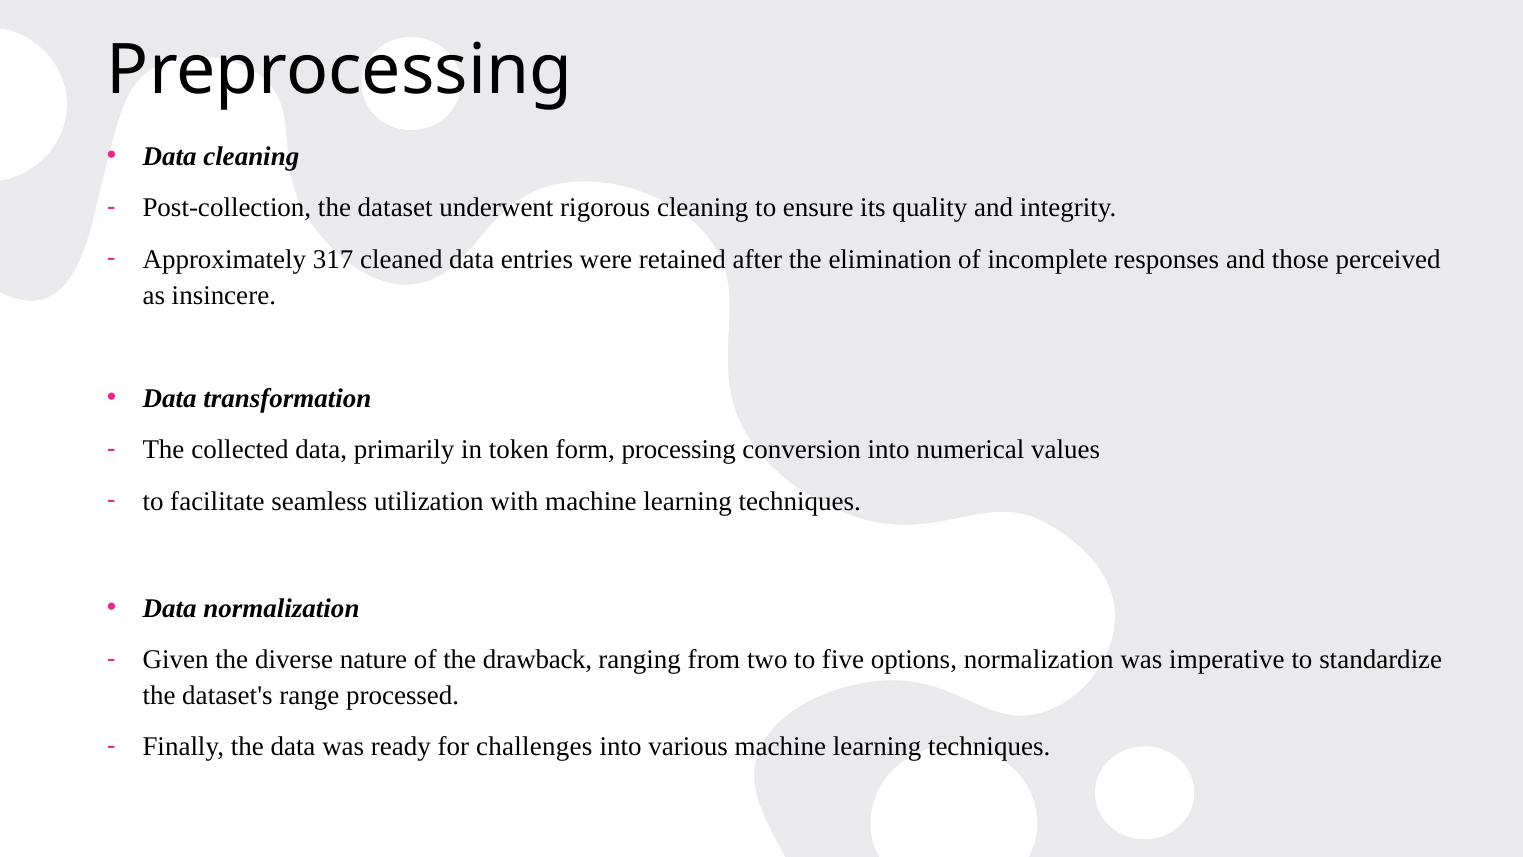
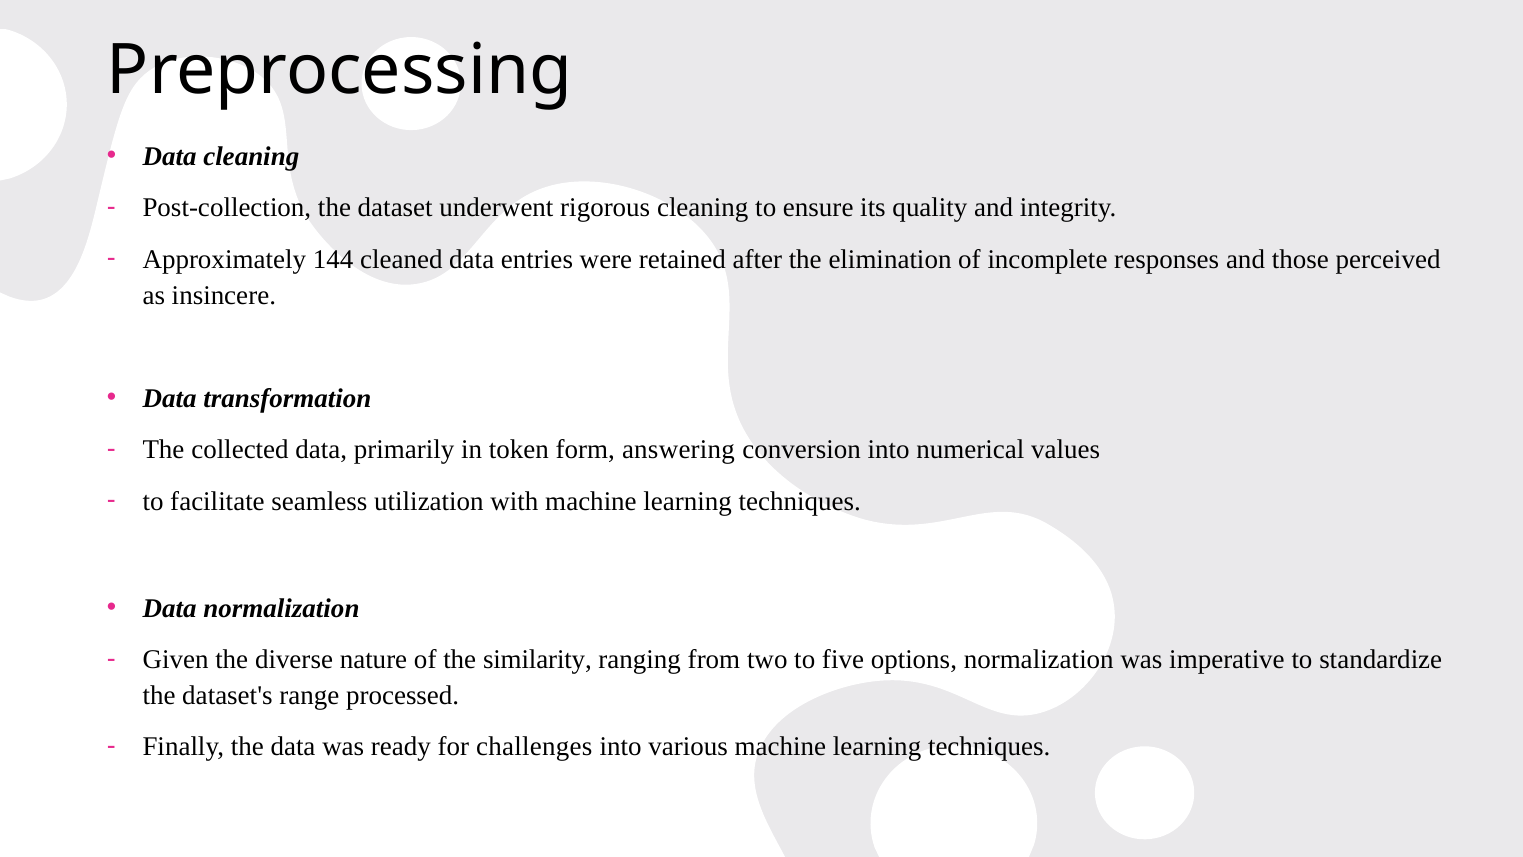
317: 317 -> 144
processing: processing -> answering
drawback: drawback -> similarity
